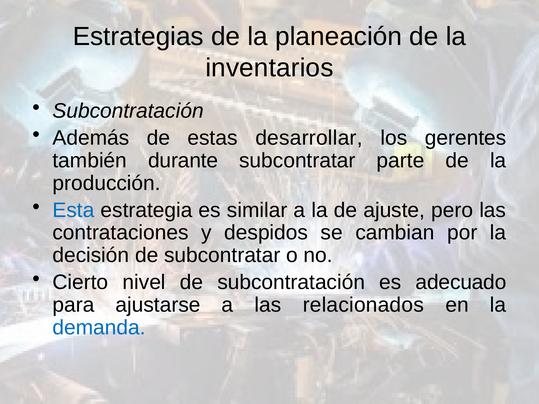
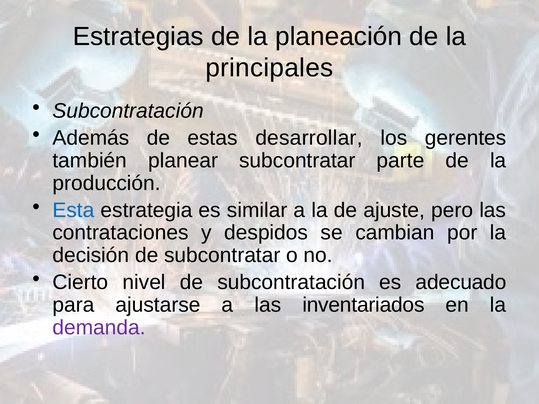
inventarios: inventarios -> principales
durante: durante -> planear
relacionados: relacionados -> inventariados
demanda colour: blue -> purple
